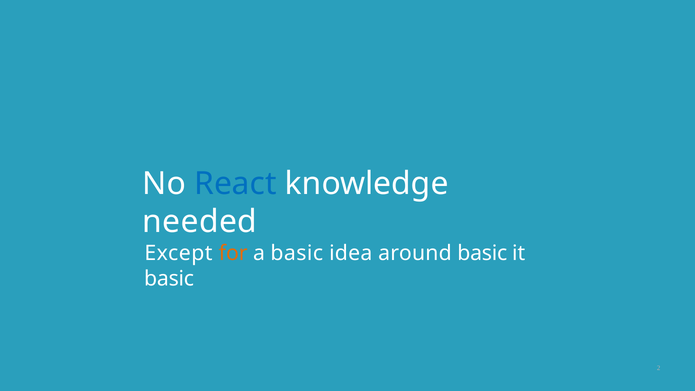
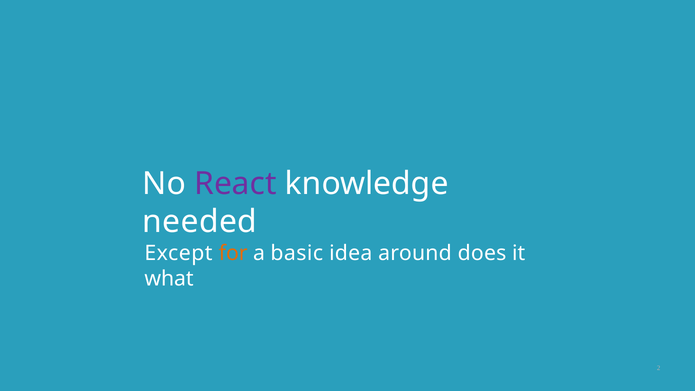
React colour: blue -> purple
around basic: basic -> does
basic at (169, 279): basic -> what
